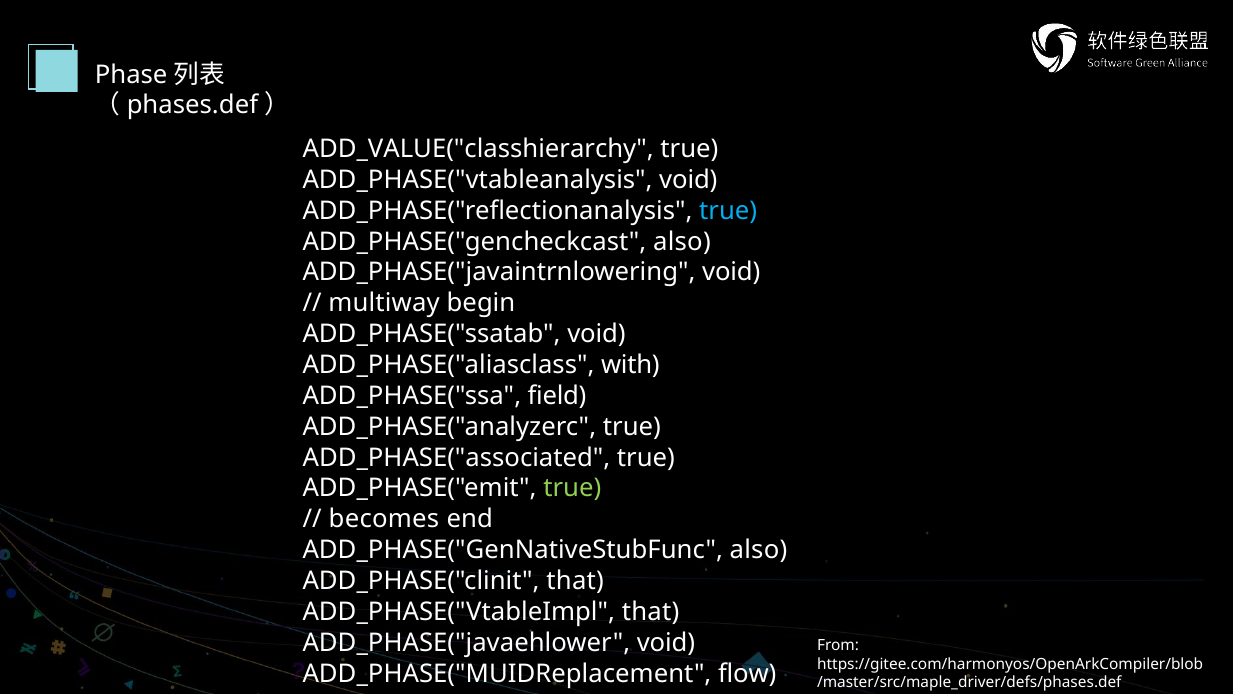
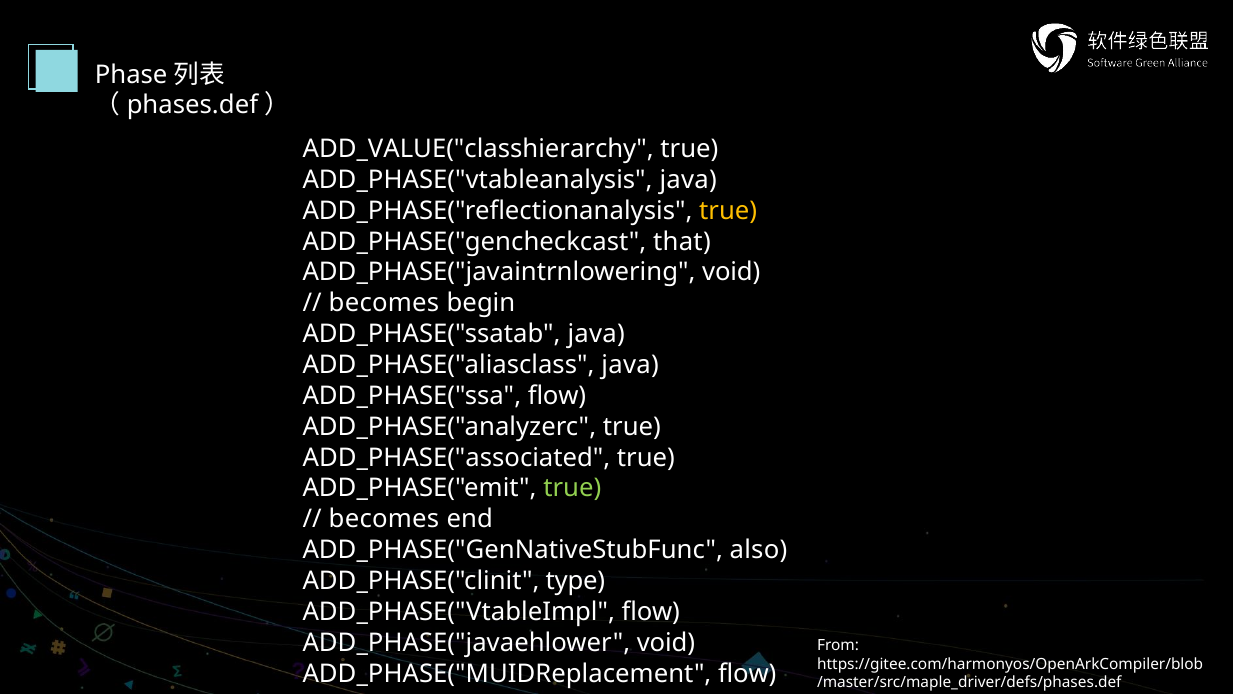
ADD_PHASE("vtableanalysis void: void -> java
true at (728, 211) colour: light blue -> yellow
ADD_PHASE("gencheckcast also: also -> that
multiway at (384, 303): multiway -> becomes
ADD_PHASE("ssatab void: void -> java
ADD_PHASE("aliasclass with: with -> java
ADD_PHASE("ssa field: field -> flow
ADD_PHASE("clinit that: that -> type
ADD_PHASE("VtableImpl that: that -> flow
